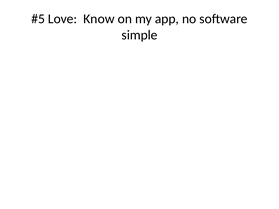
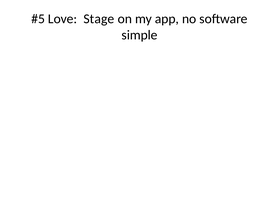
Know: Know -> Stage
